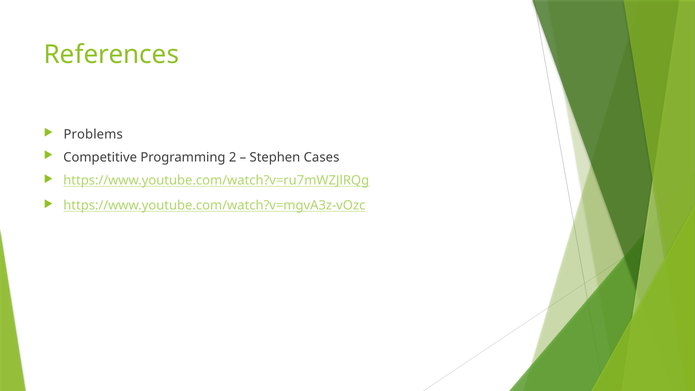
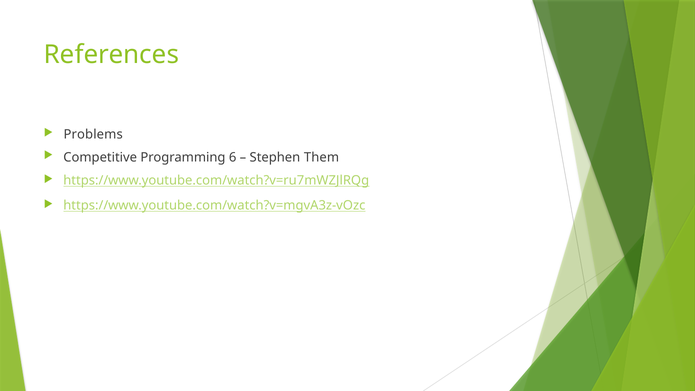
2: 2 -> 6
Cases: Cases -> Them
